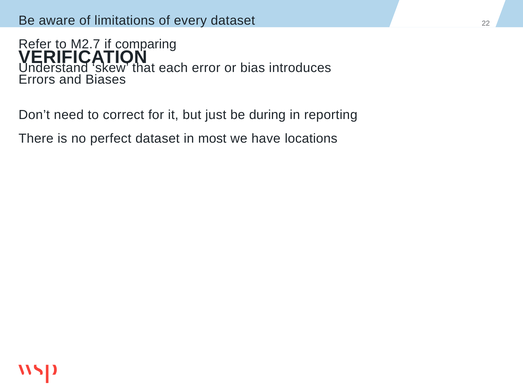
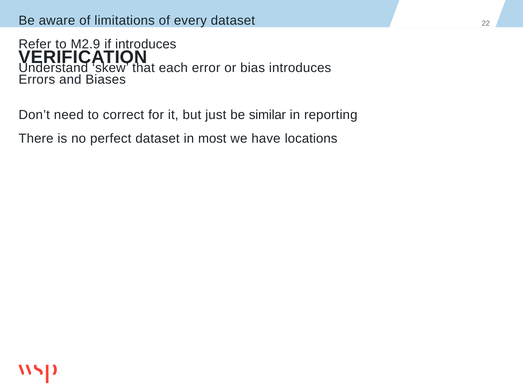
M2.7: M2.7 -> M2.9
if comparing: comparing -> introduces
during: during -> similar
